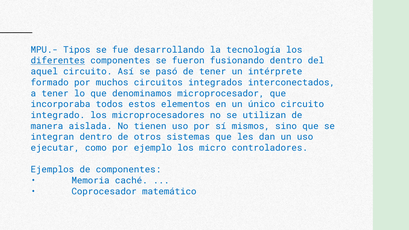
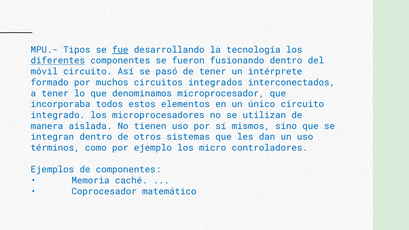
fue underline: none -> present
aquel: aquel -> móvil
ejecutar: ejecutar -> términos
